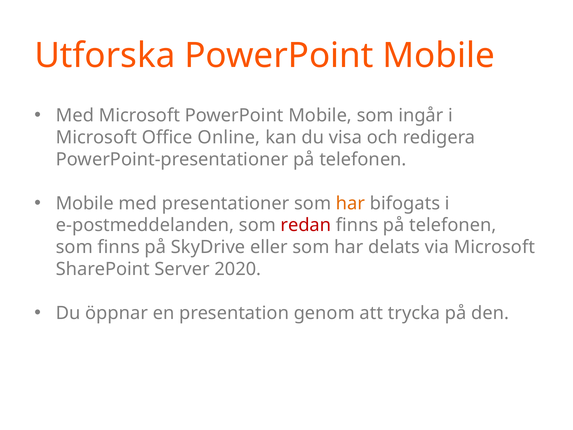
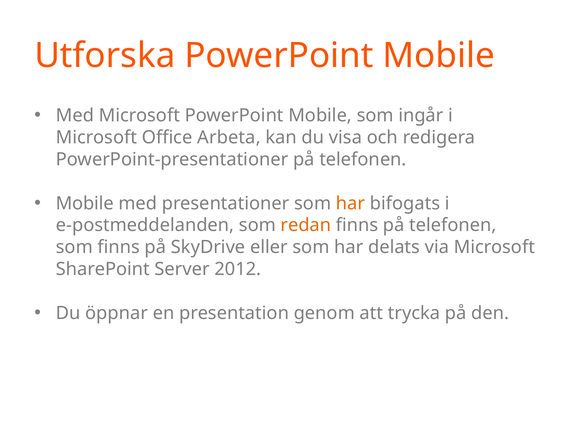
Online: Online -> Arbeta
redan colour: red -> orange
2020: 2020 -> 2012
